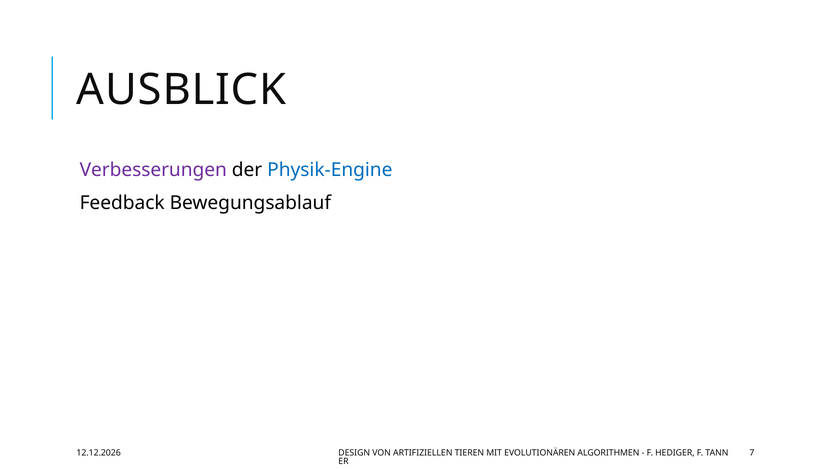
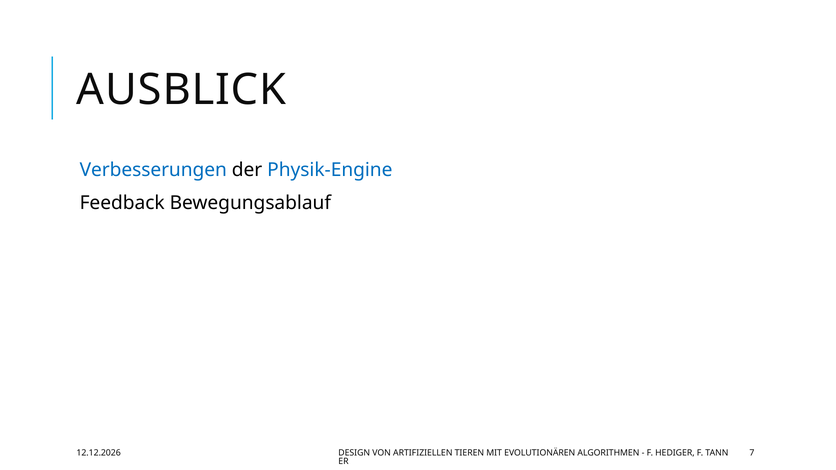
Verbesserungen colour: purple -> blue
